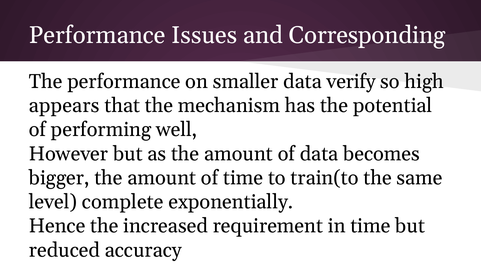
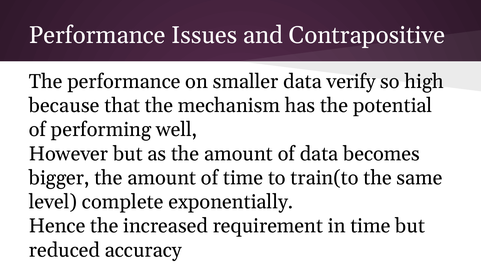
Corresponding: Corresponding -> Contrapositive
appears: appears -> because
